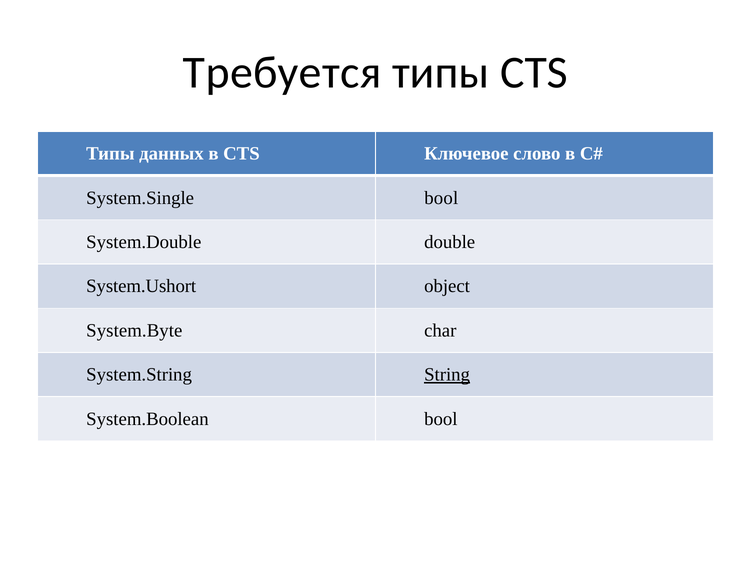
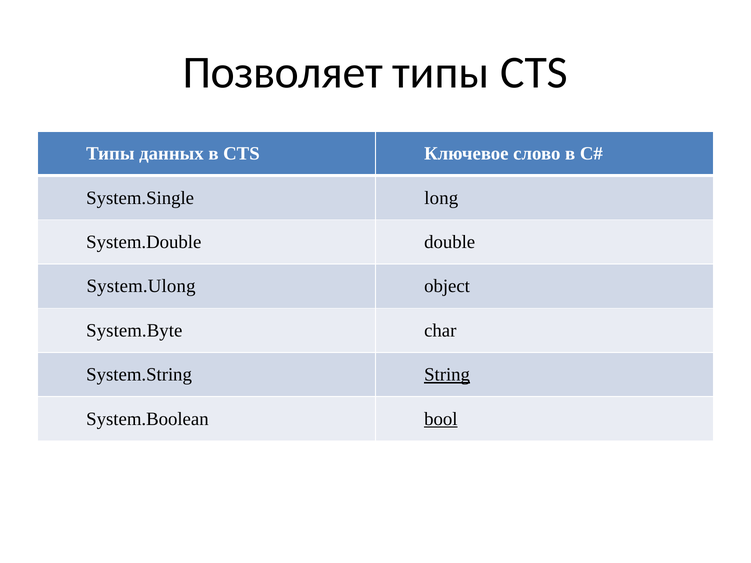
Требуется: Требуется -> Позволяет
System.Single bool: bool -> long
System.Ushort: System.Ushort -> System.Ulong
bool at (441, 419) underline: none -> present
